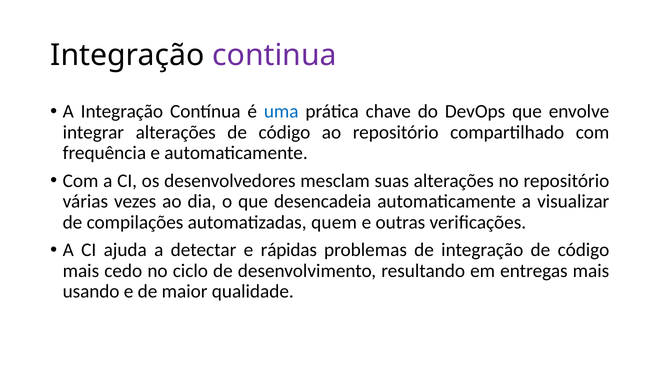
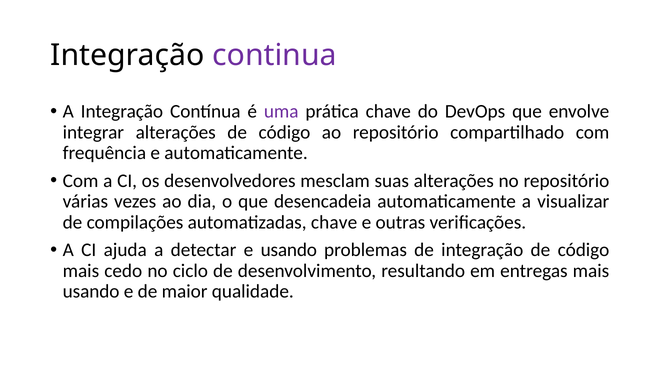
uma colour: blue -> purple
automatizadas quem: quem -> chave
e rápidas: rápidas -> usando
